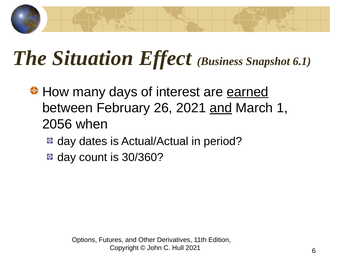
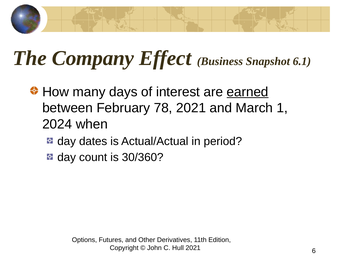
Situation: Situation -> Company
26: 26 -> 78
and at (221, 108) underline: present -> none
2056: 2056 -> 2024
